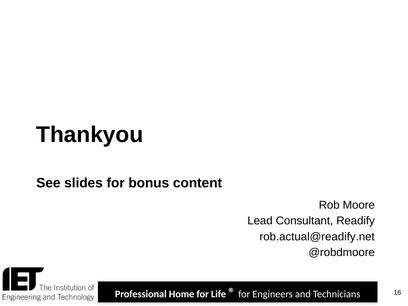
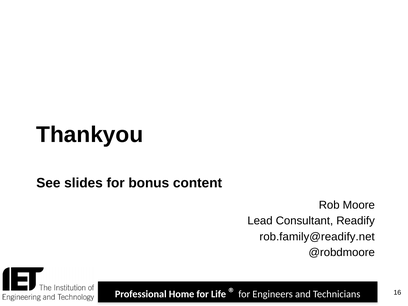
rob.actual@readify.net: rob.actual@readify.net -> rob.family@readify.net
